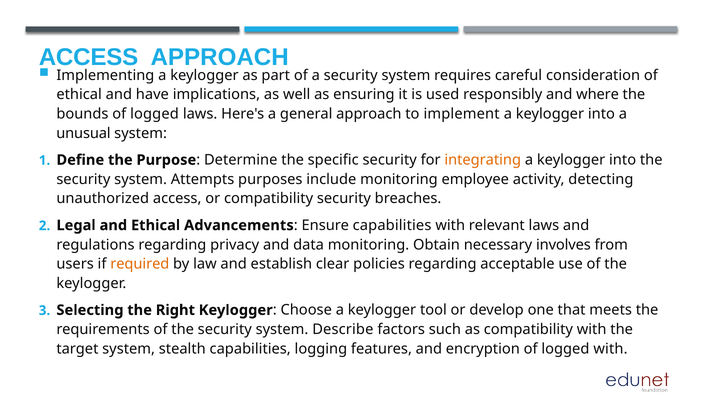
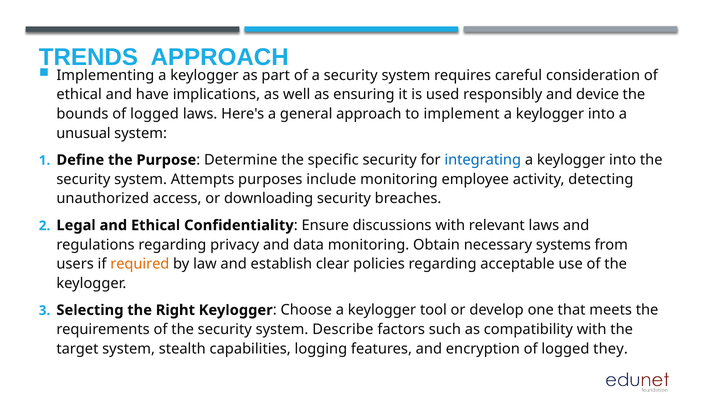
ACCESS at (89, 57): ACCESS -> TRENDS
where: where -> device
integrating colour: orange -> blue
or compatibility: compatibility -> downloading
Advancements: Advancements -> Confidentiality
Ensure capabilities: capabilities -> discussions
involves: involves -> systems
logged with: with -> they
